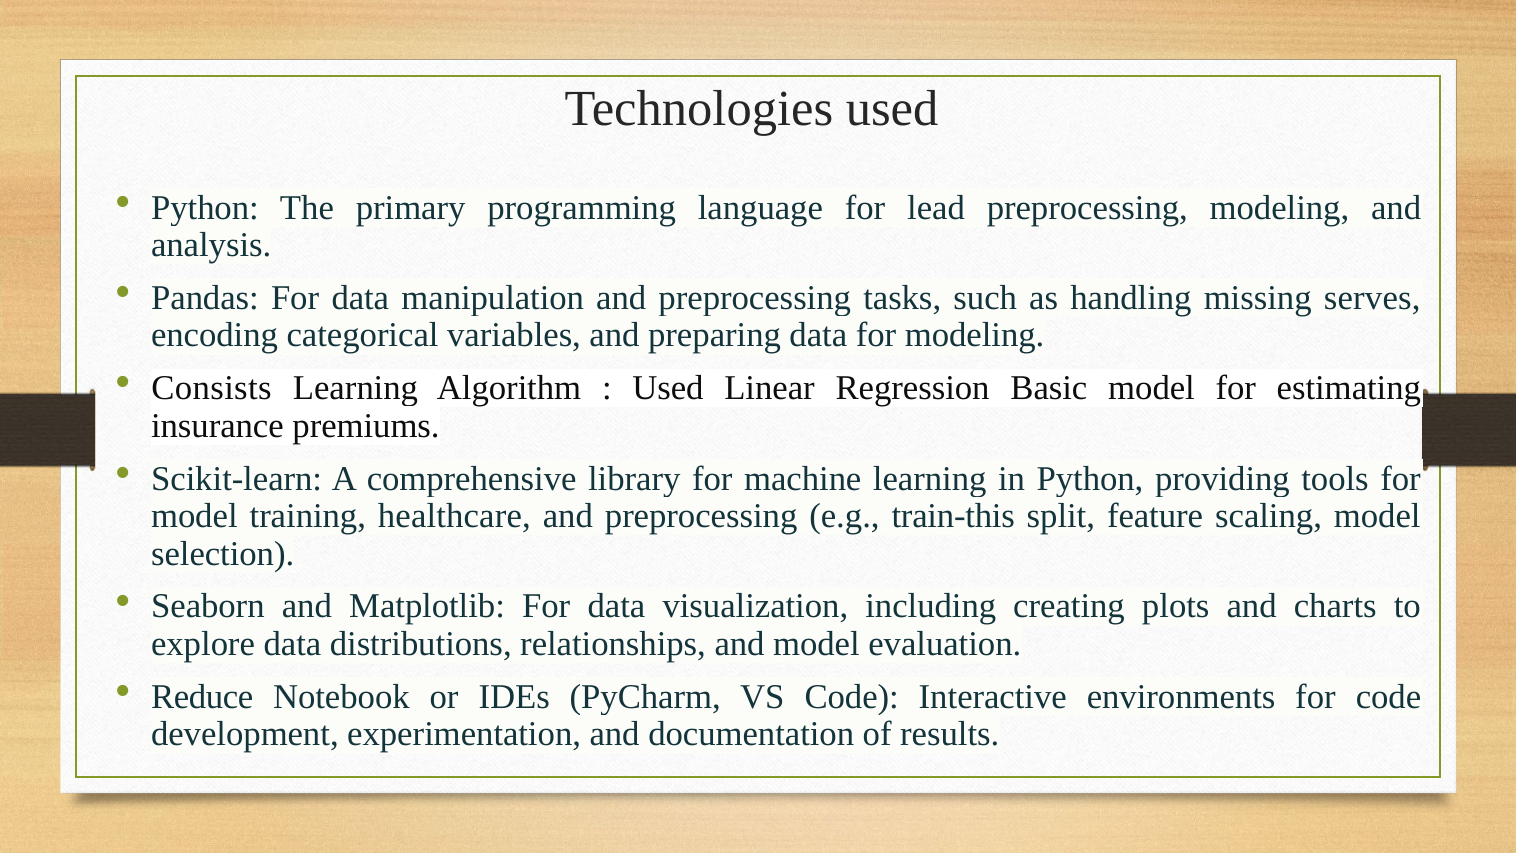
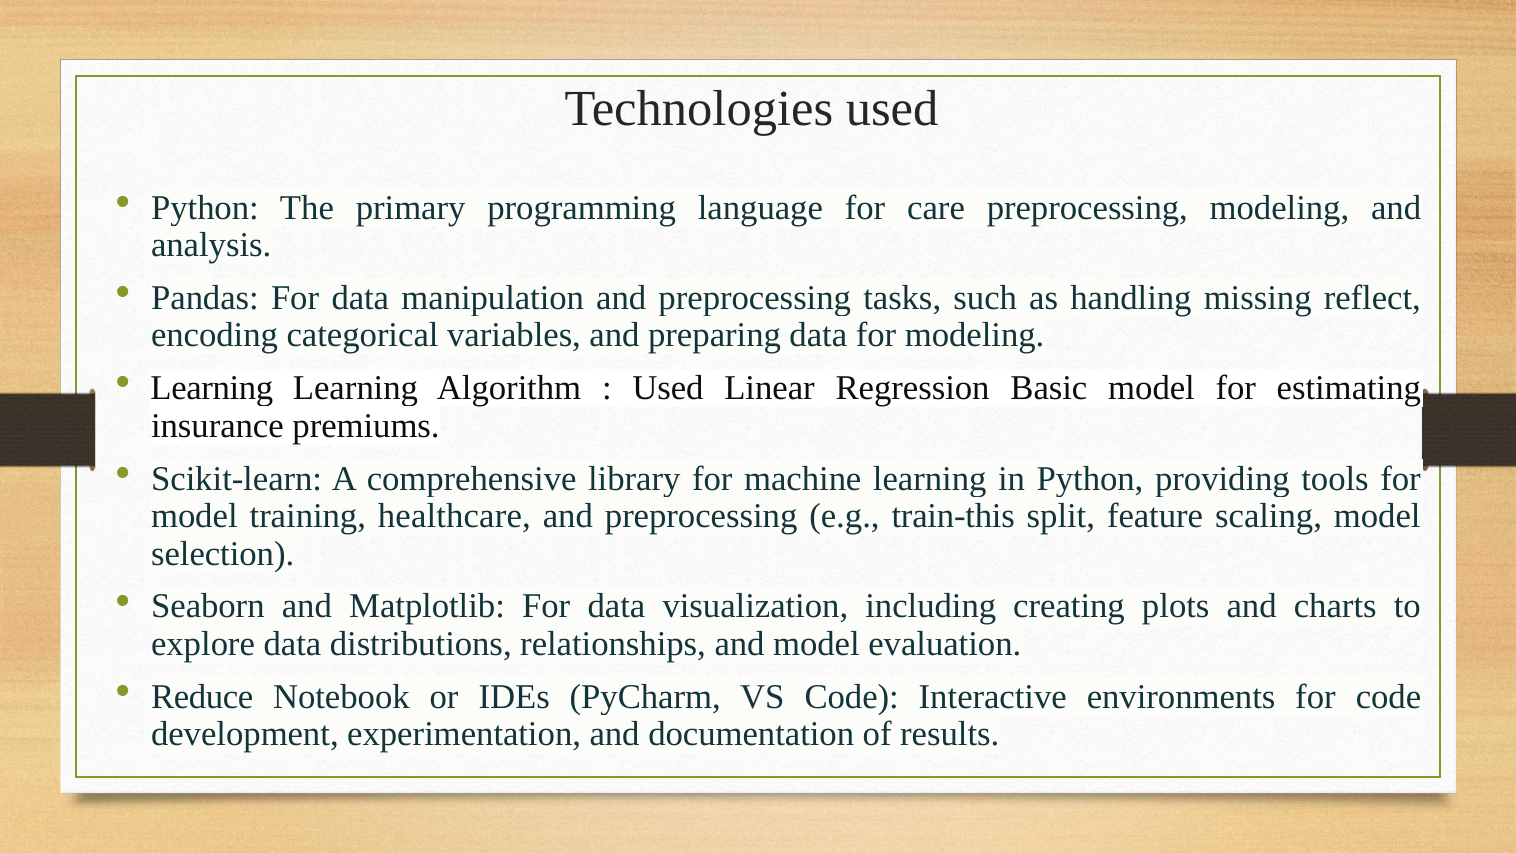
lead: lead -> care
serves: serves -> reflect
Consists at (212, 388): Consists -> Learning
